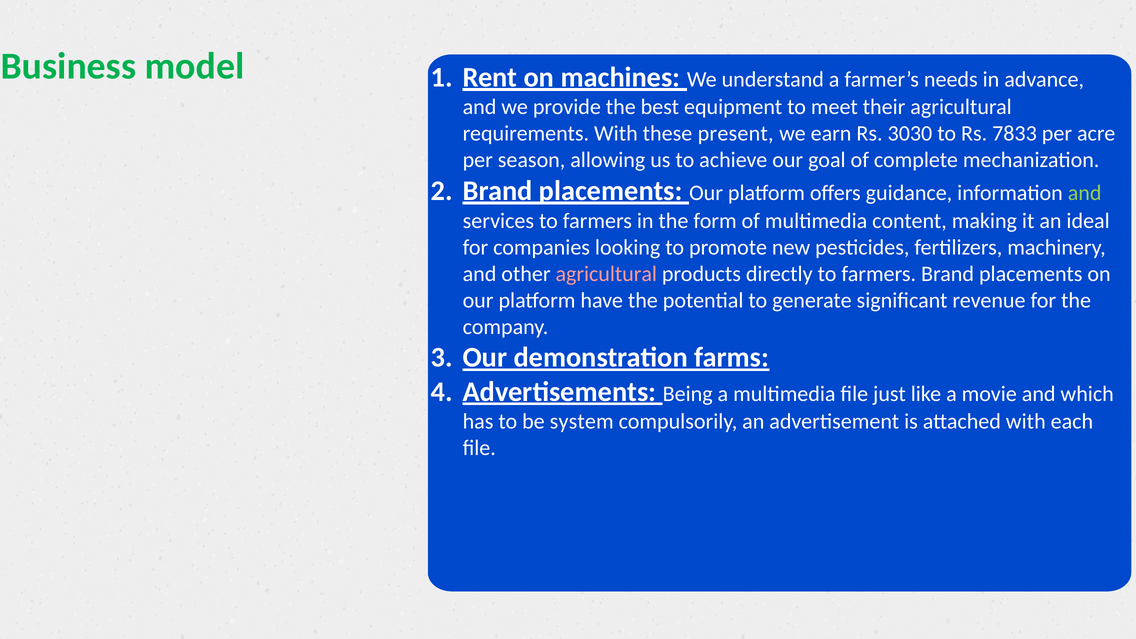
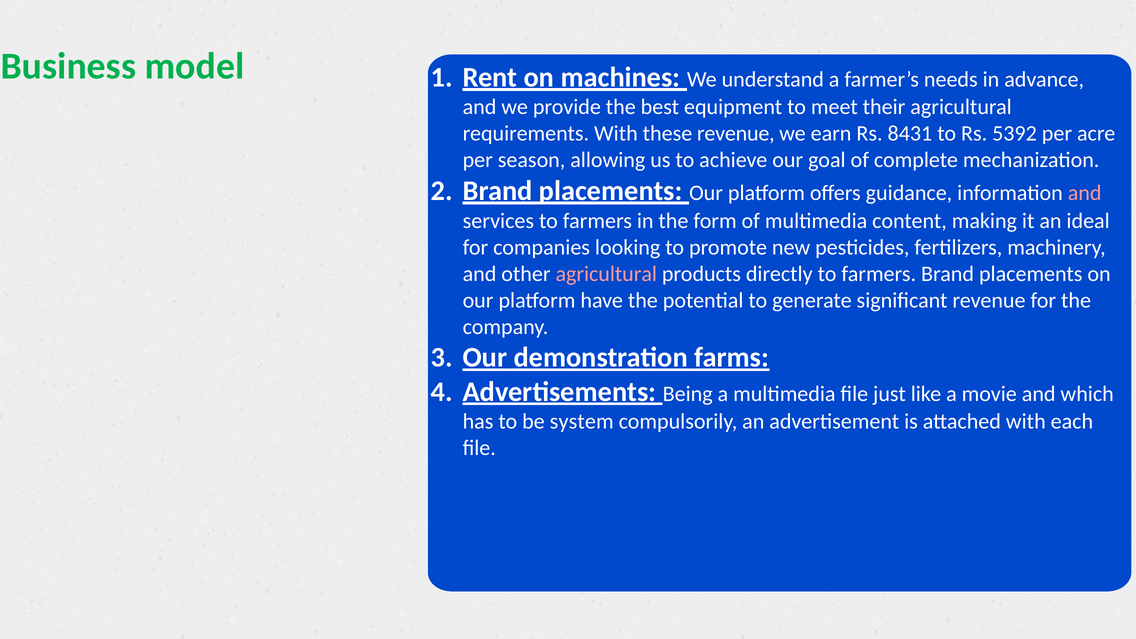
these present: present -> revenue
3030: 3030 -> 8431
7833: 7833 -> 5392
and at (1085, 193) colour: light green -> pink
